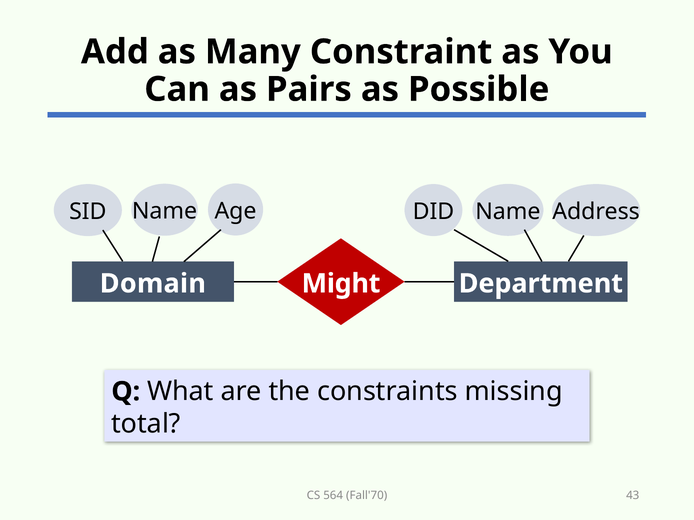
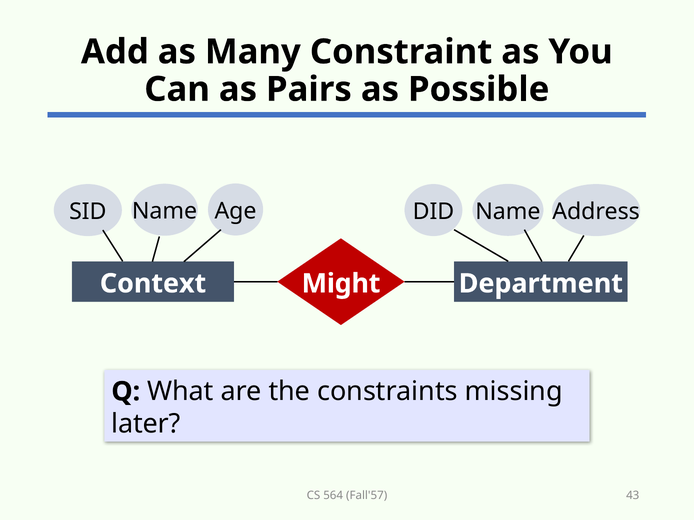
Domain: Domain -> Context
total: total -> later
Fall'70: Fall'70 -> Fall'57
